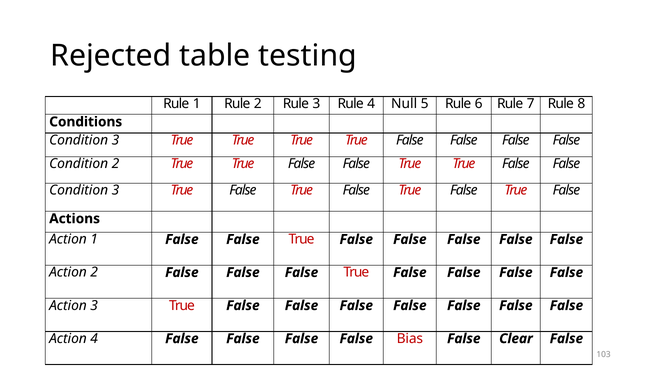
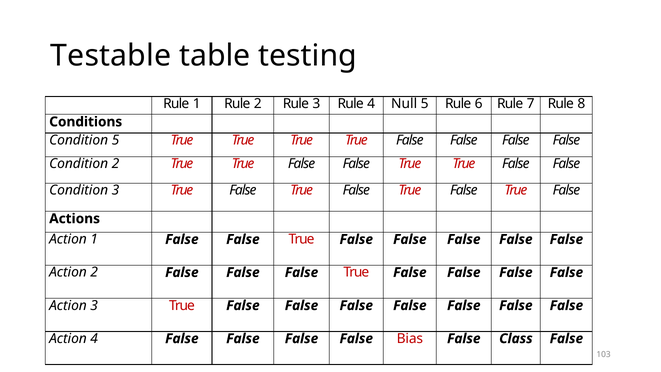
Rejected: Rejected -> Testable
3 at (115, 140): 3 -> 5
Clear: Clear -> Class
